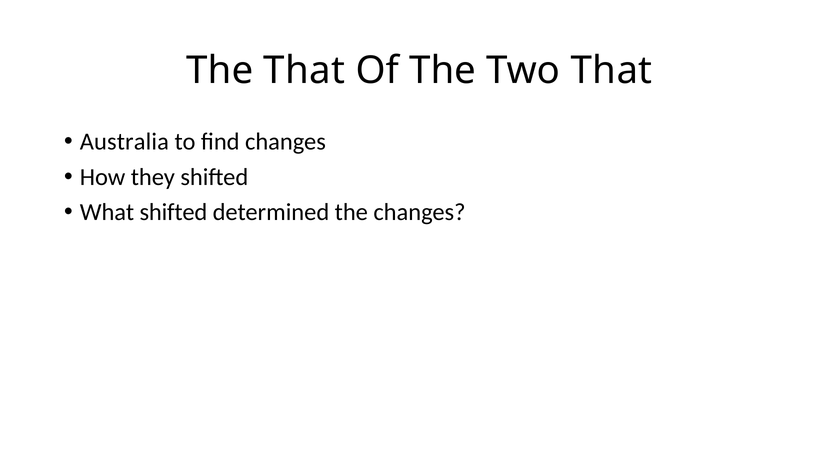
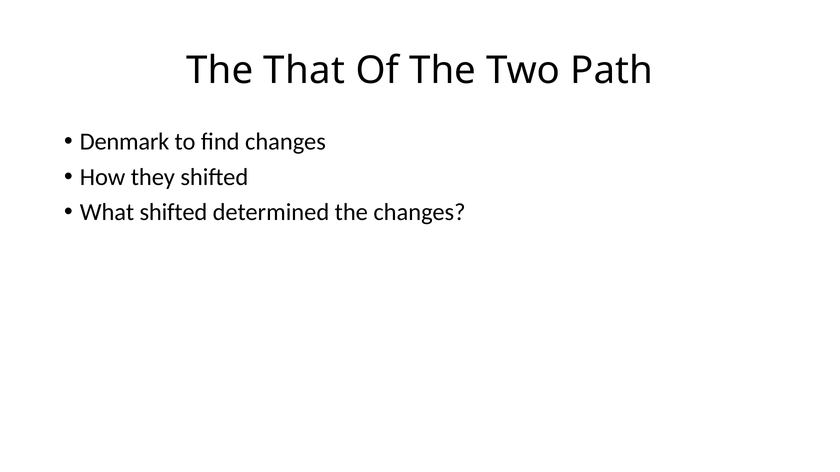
Two That: That -> Path
Australia: Australia -> Denmark
